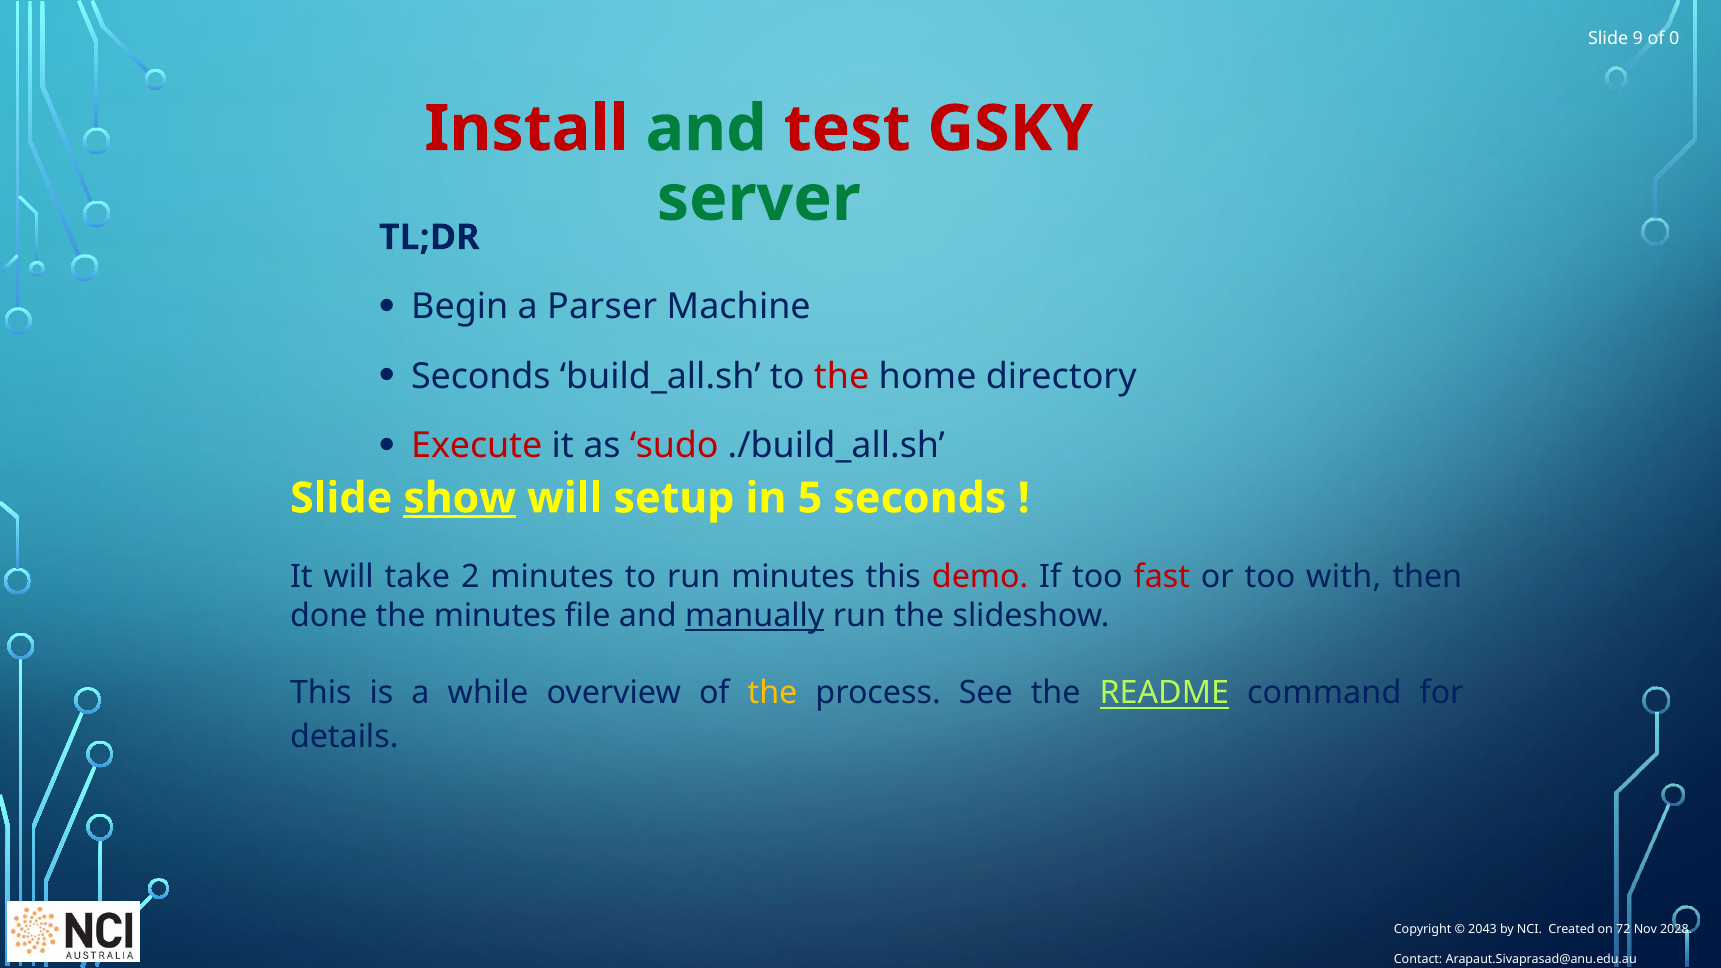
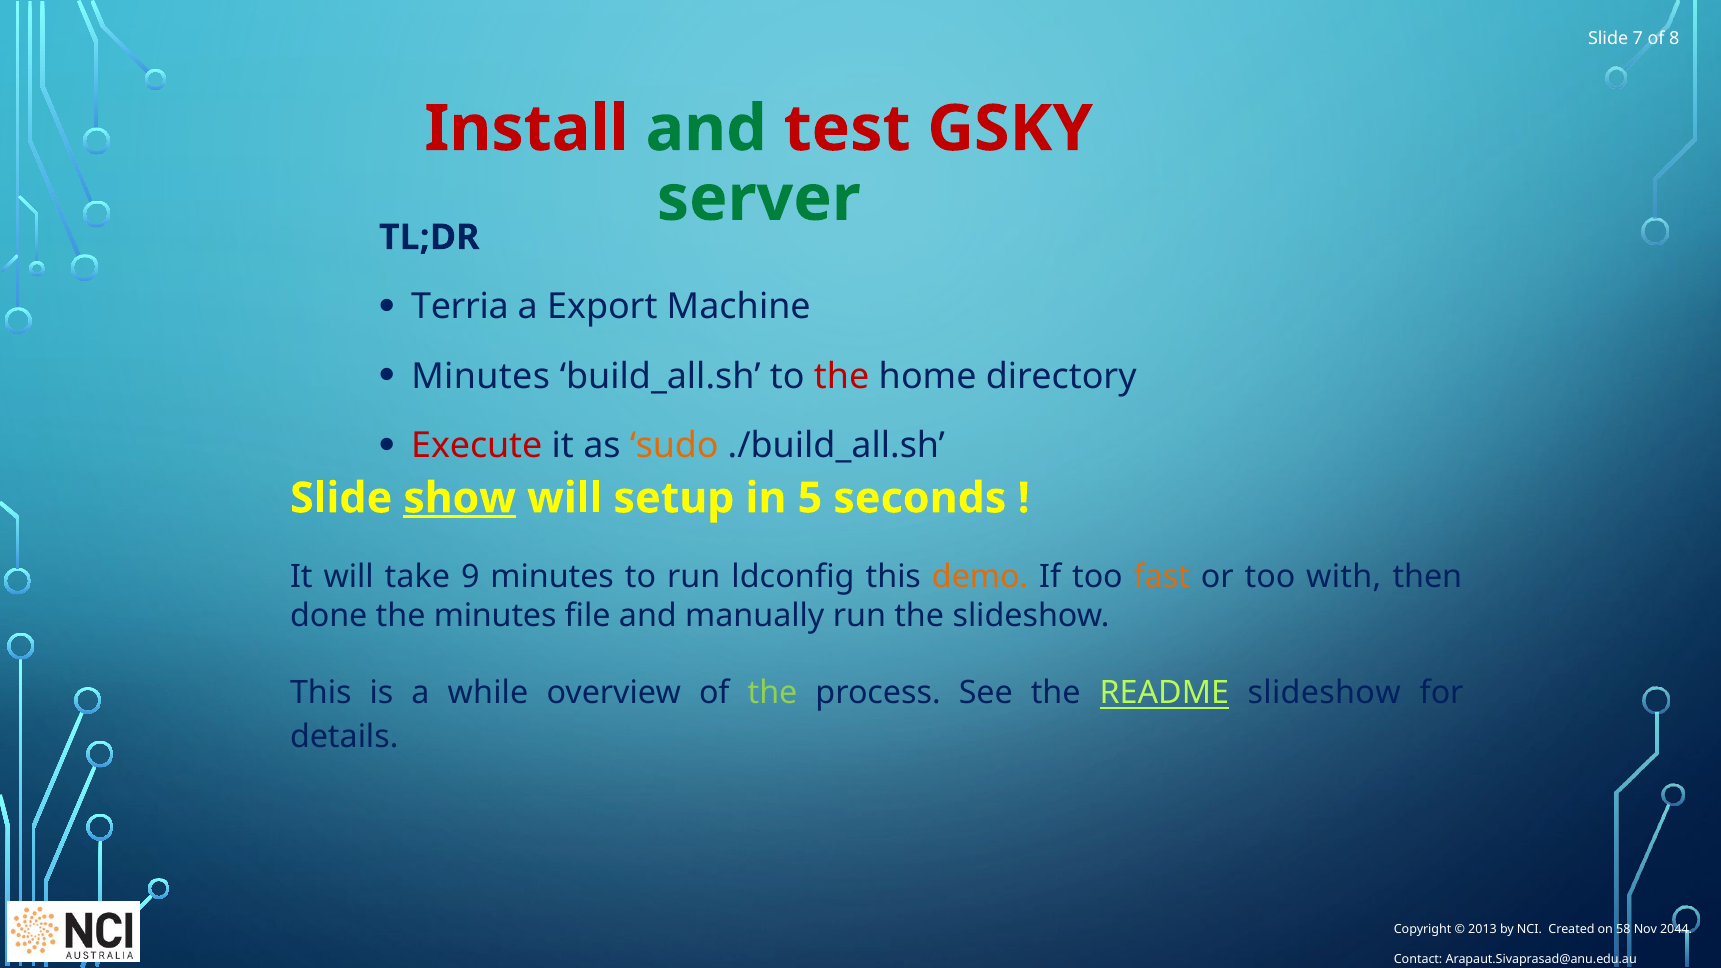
9: 9 -> 7
0: 0 -> 8
Begin: Begin -> Terria
Parser: Parser -> Export
Seconds at (481, 377): Seconds -> Minutes
sudo colour: red -> orange
2: 2 -> 9
run minutes: minutes -> ldconfig
demo colour: red -> orange
fast colour: red -> orange
manually underline: present -> none
the at (773, 693) colour: yellow -> light green
README command: command -> slideshow
2043: 2043 -> 2013
72: 72 -> 58
2028: 2028 -> 2044
